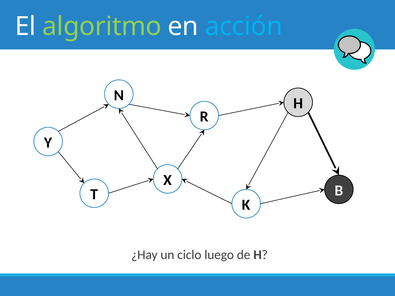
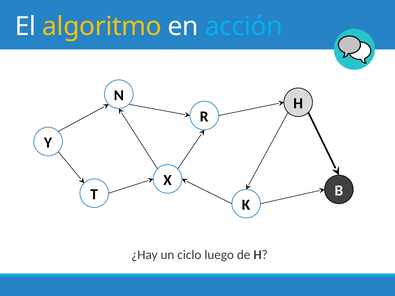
algoritmo colour: light green -> yellow
